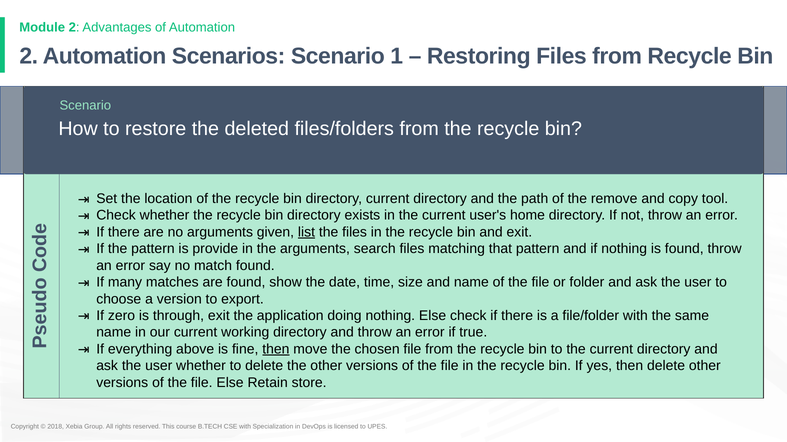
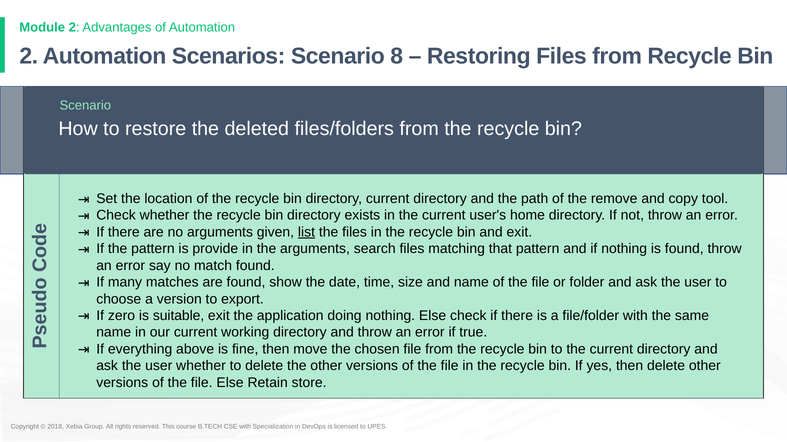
1: 1 -> 8
through: through -> suitable
then at (276, 350) underline: present -> none
